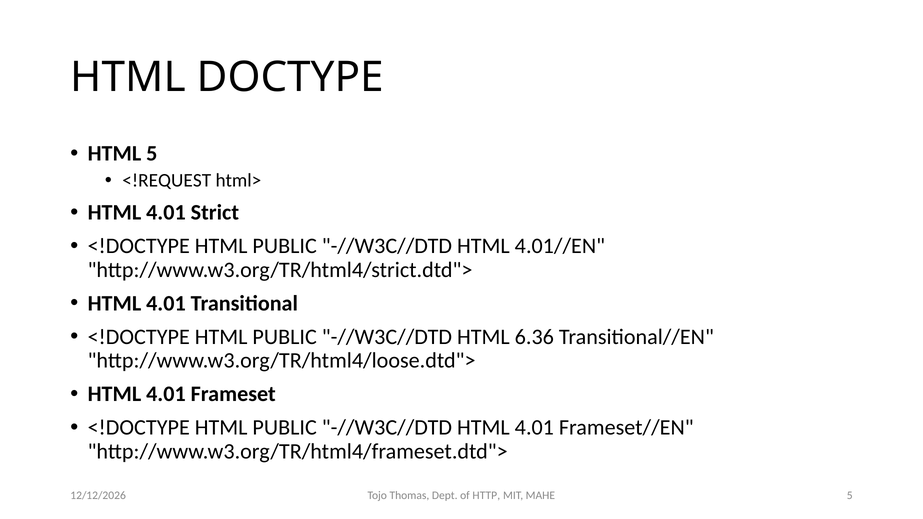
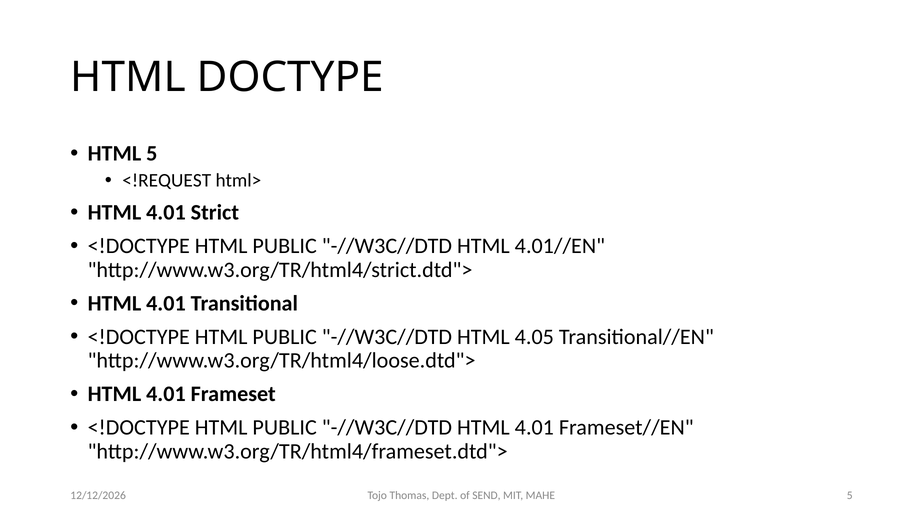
6.36: 6.36 -> 4.05
HTTP: HTTP -> SEND
